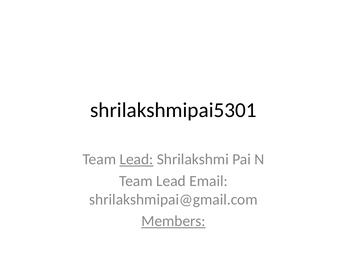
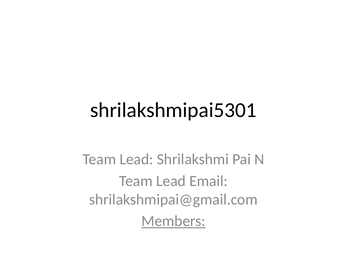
Lead at (136, 160) underline: present -> none
